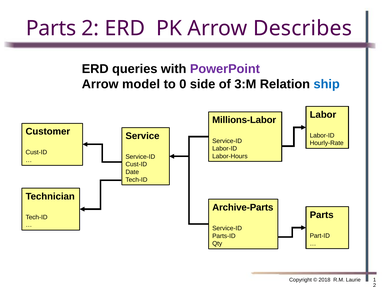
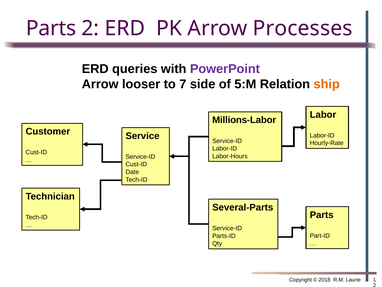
Describes: Describes -> Processes
model: model -> looser
0: 0 -> 7
3:M: 3:M -> 5:M
ship colour: blue -> orange
Archive-Parts: Archive-Parts -> Several-Parts
